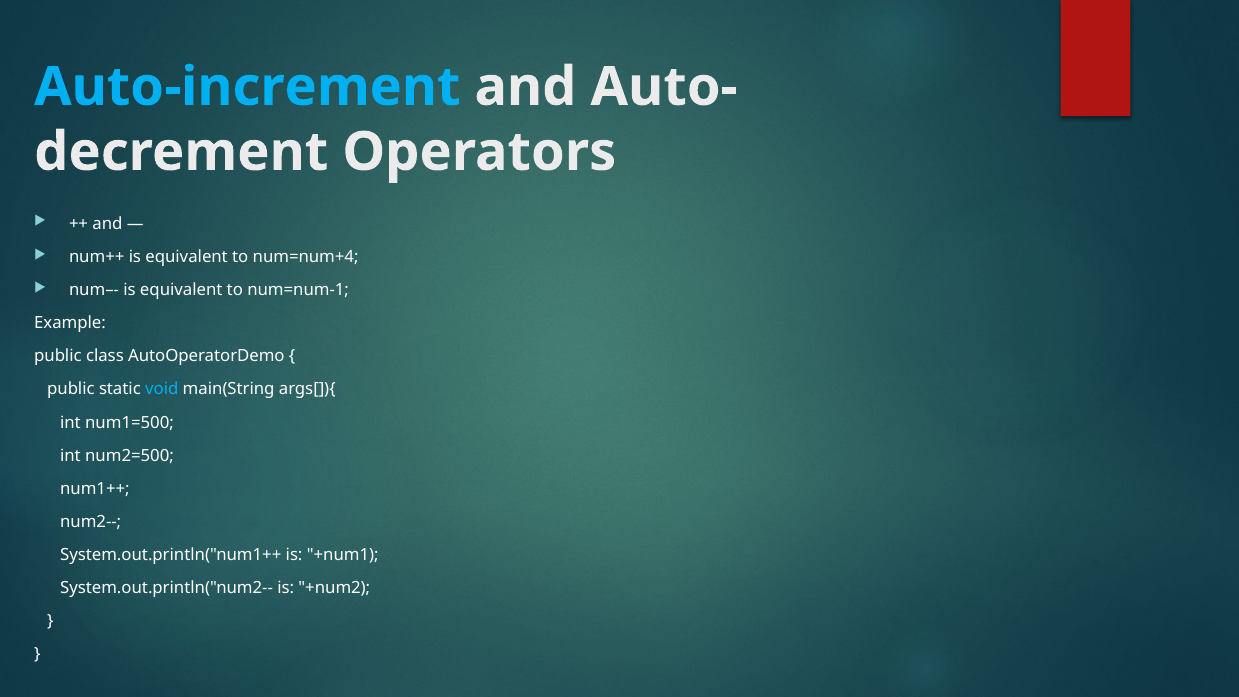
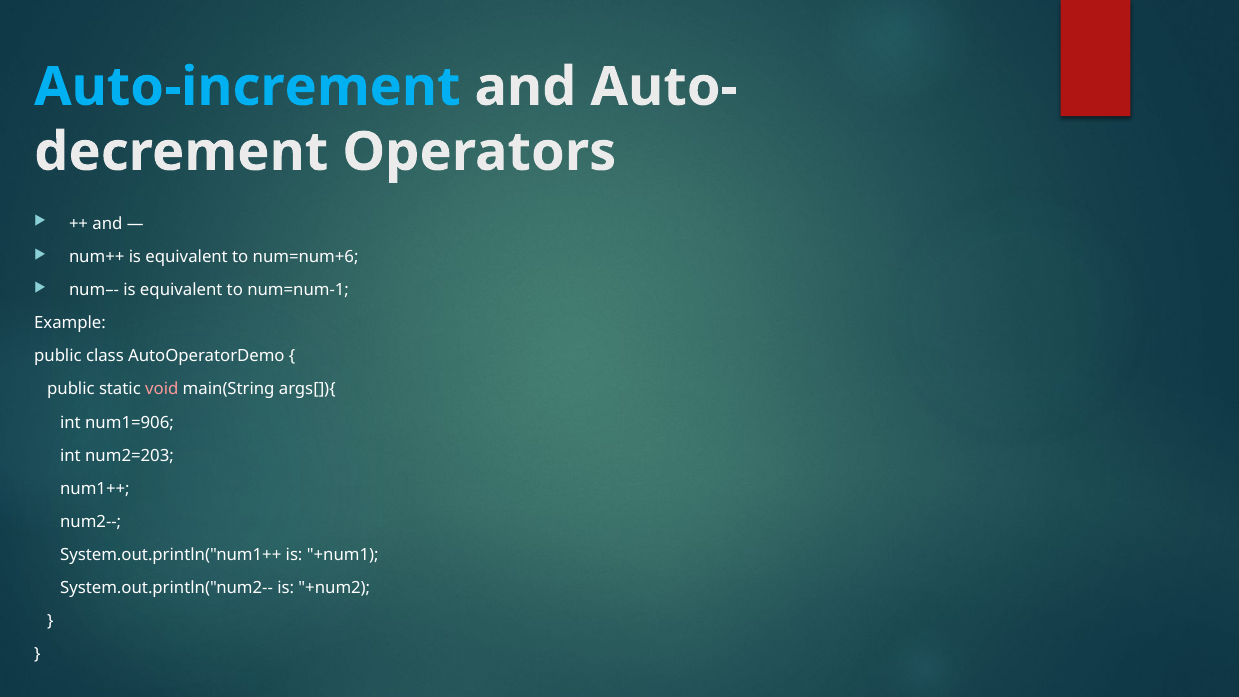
num=num+4: num=num+4 -> num=num+6
void colour: light blue -> pink
num1=500: num1=500 -> num1=906
num2=500: num2=500 -> num2=203
